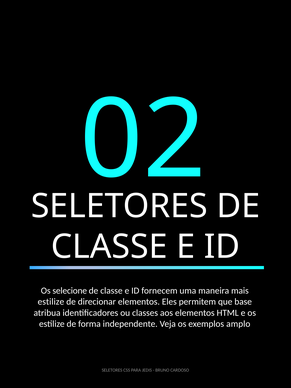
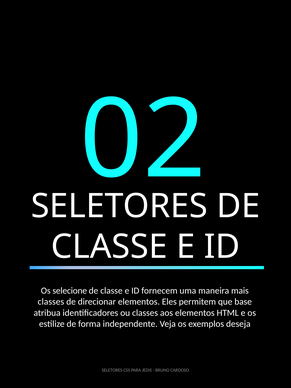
estilize at (51, 302): estilize -> classes
amplo: amplo -> deseja
